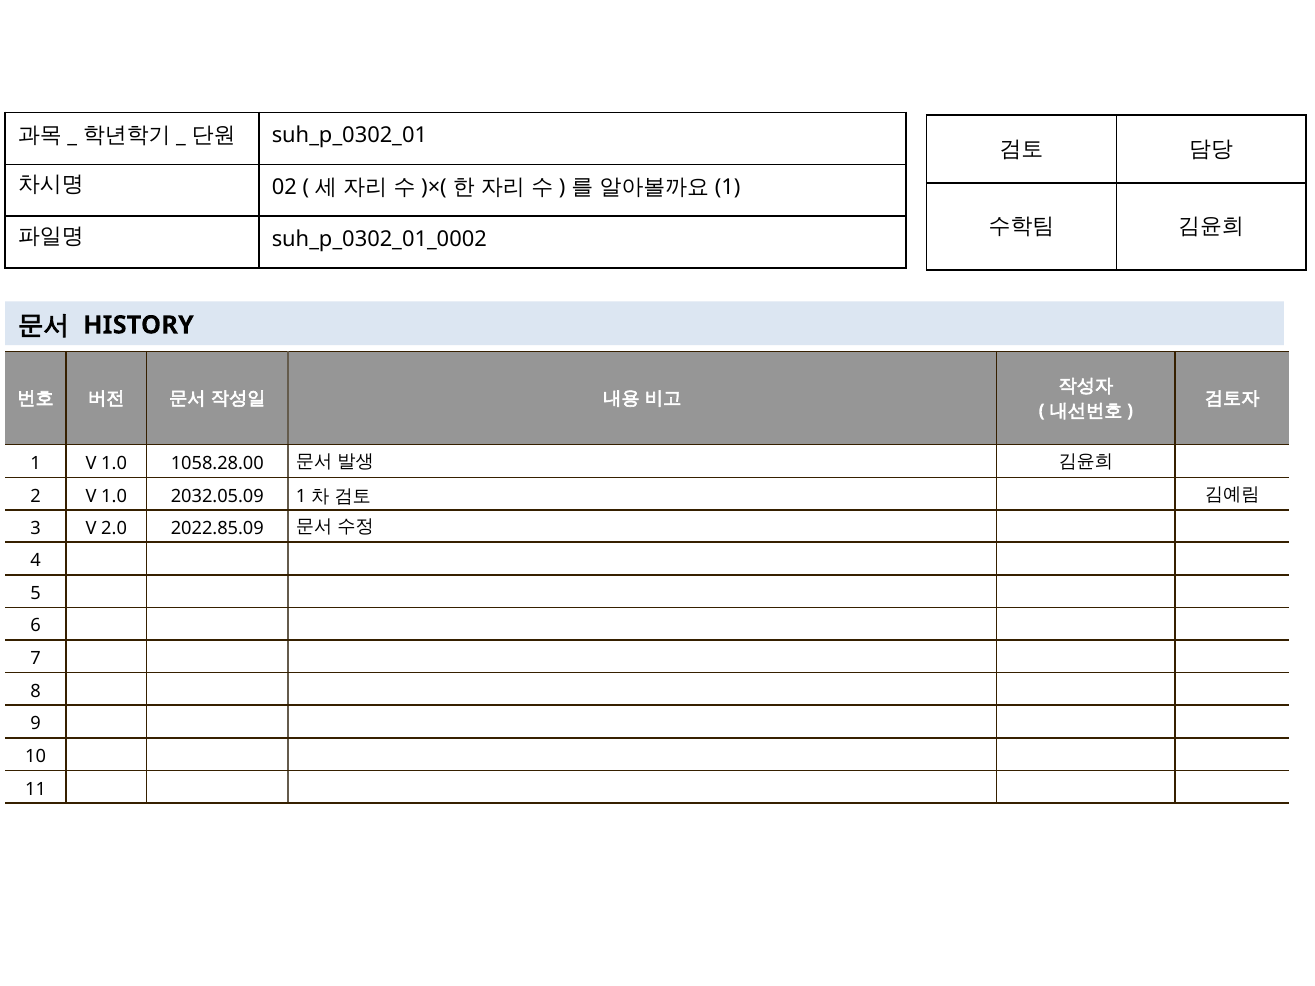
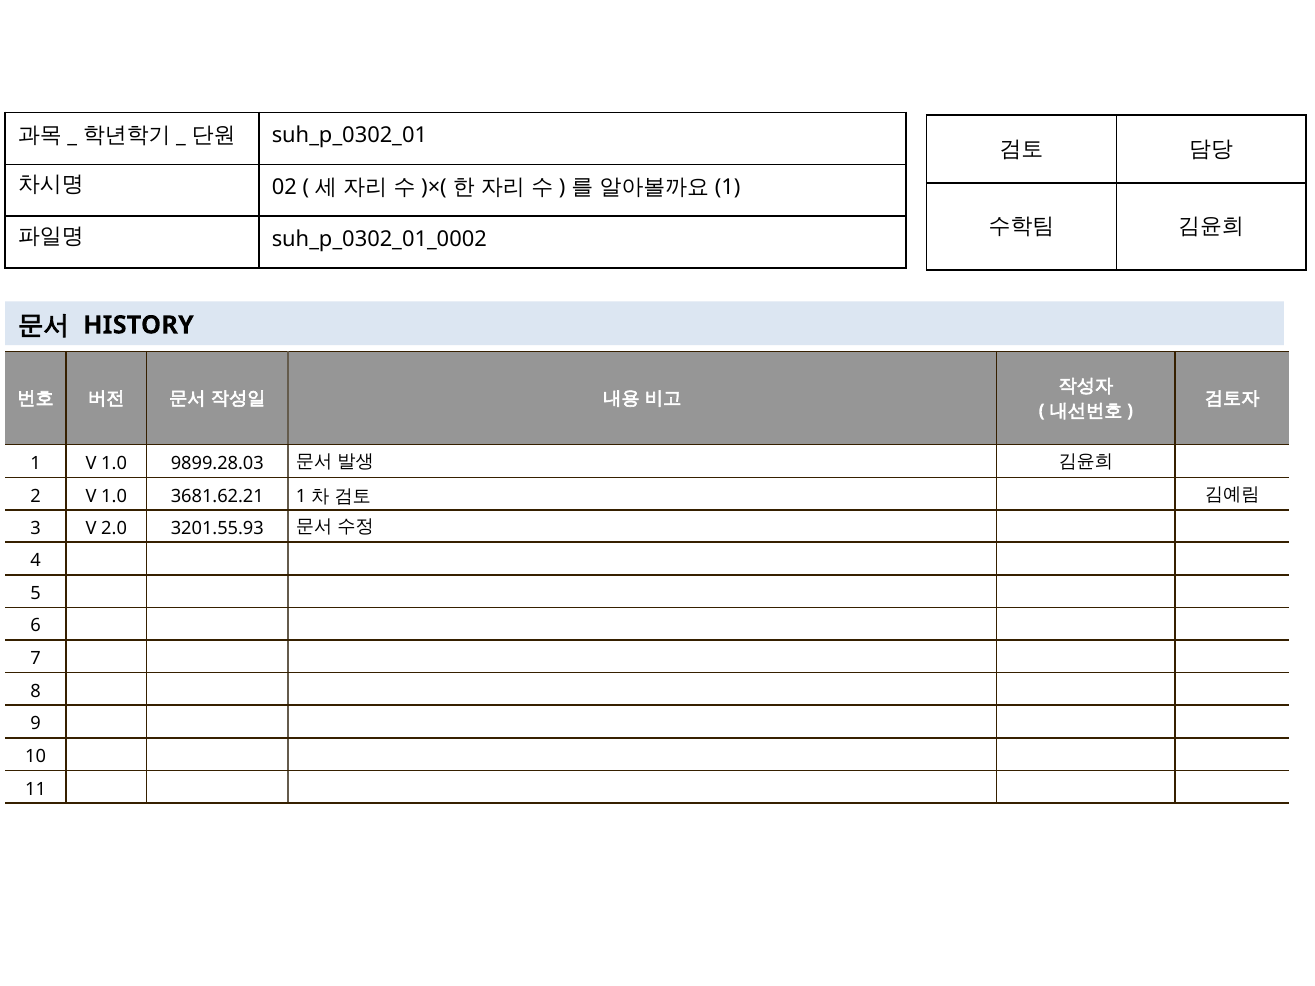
1058.28.00: 1058.28.00 -> 9899.28.03
2032.05.09: 2032.05.09 -> 3681.62.21
2022.85.09: 2022.85.09 -> 3201.55.93
